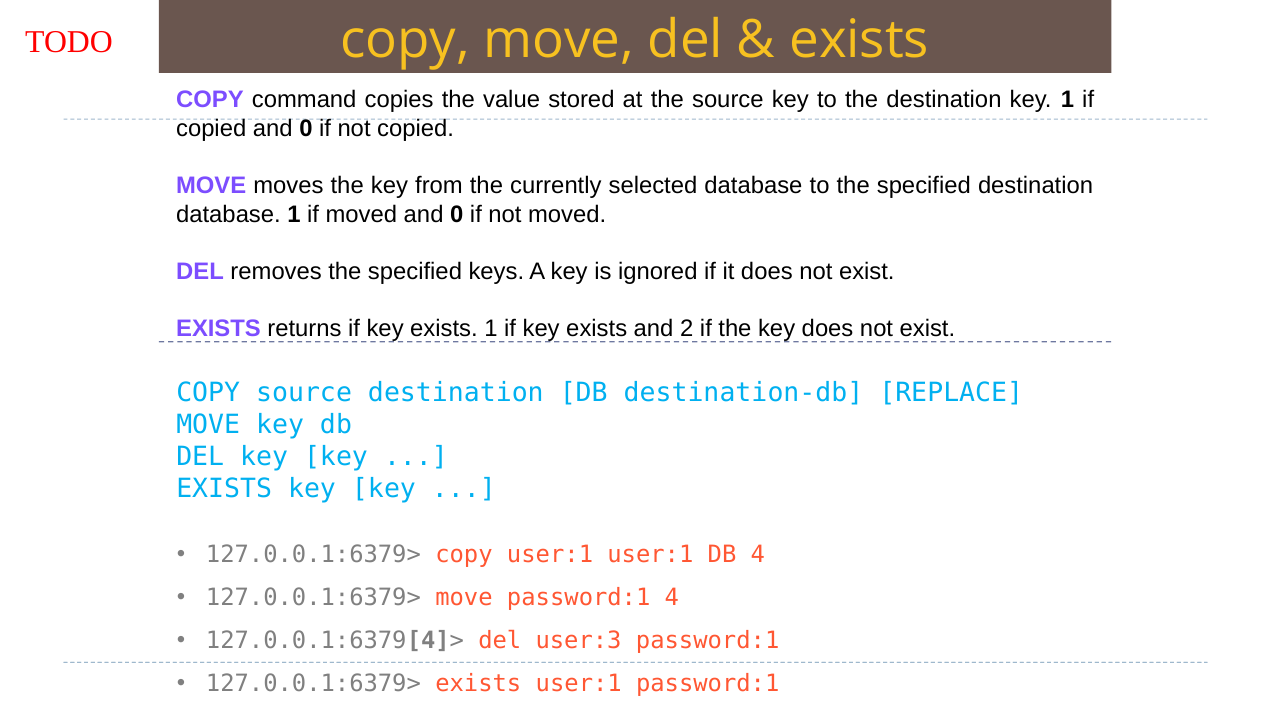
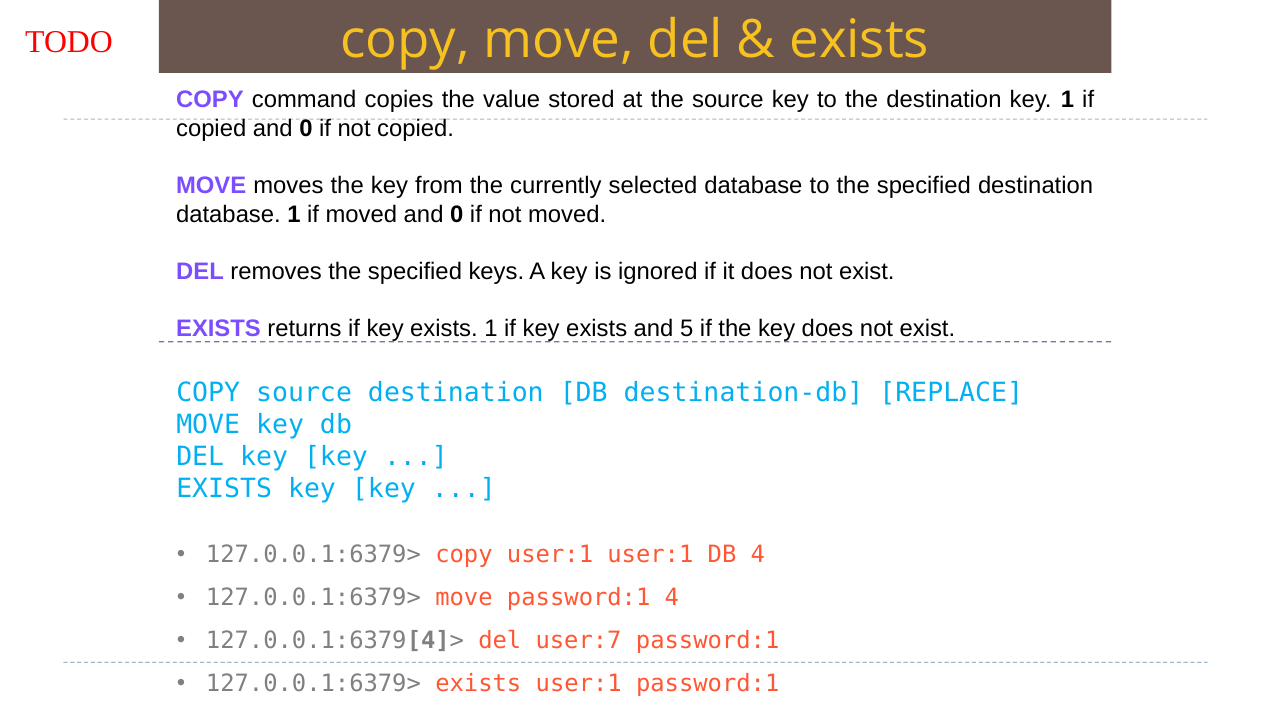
2: 2 -> 5
user:3: user:3 -> user:7
